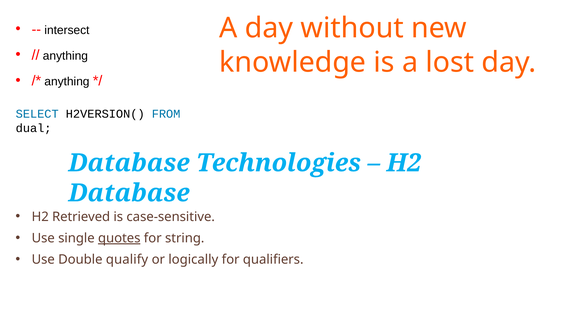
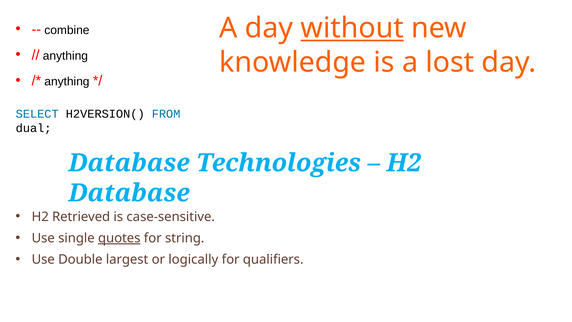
without underline: none -> present
intersect: intersect -> combine
qualify: qualify -> largest
